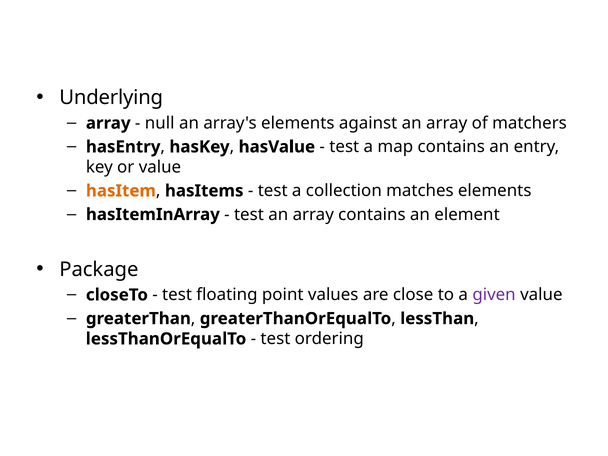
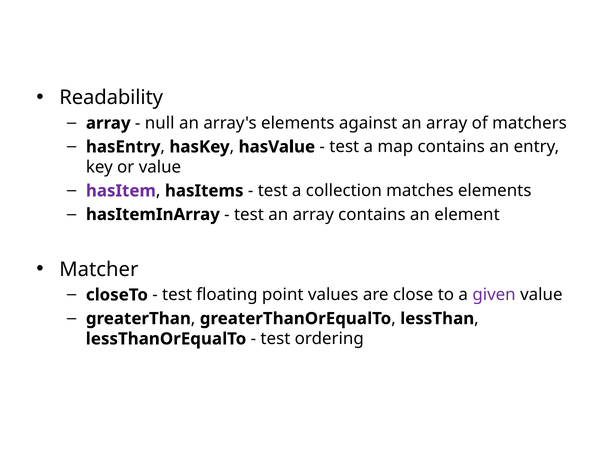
Underlying: Underlying -> Readability
hasItem colour: orange -> purple
Package: Package -> Matcher
